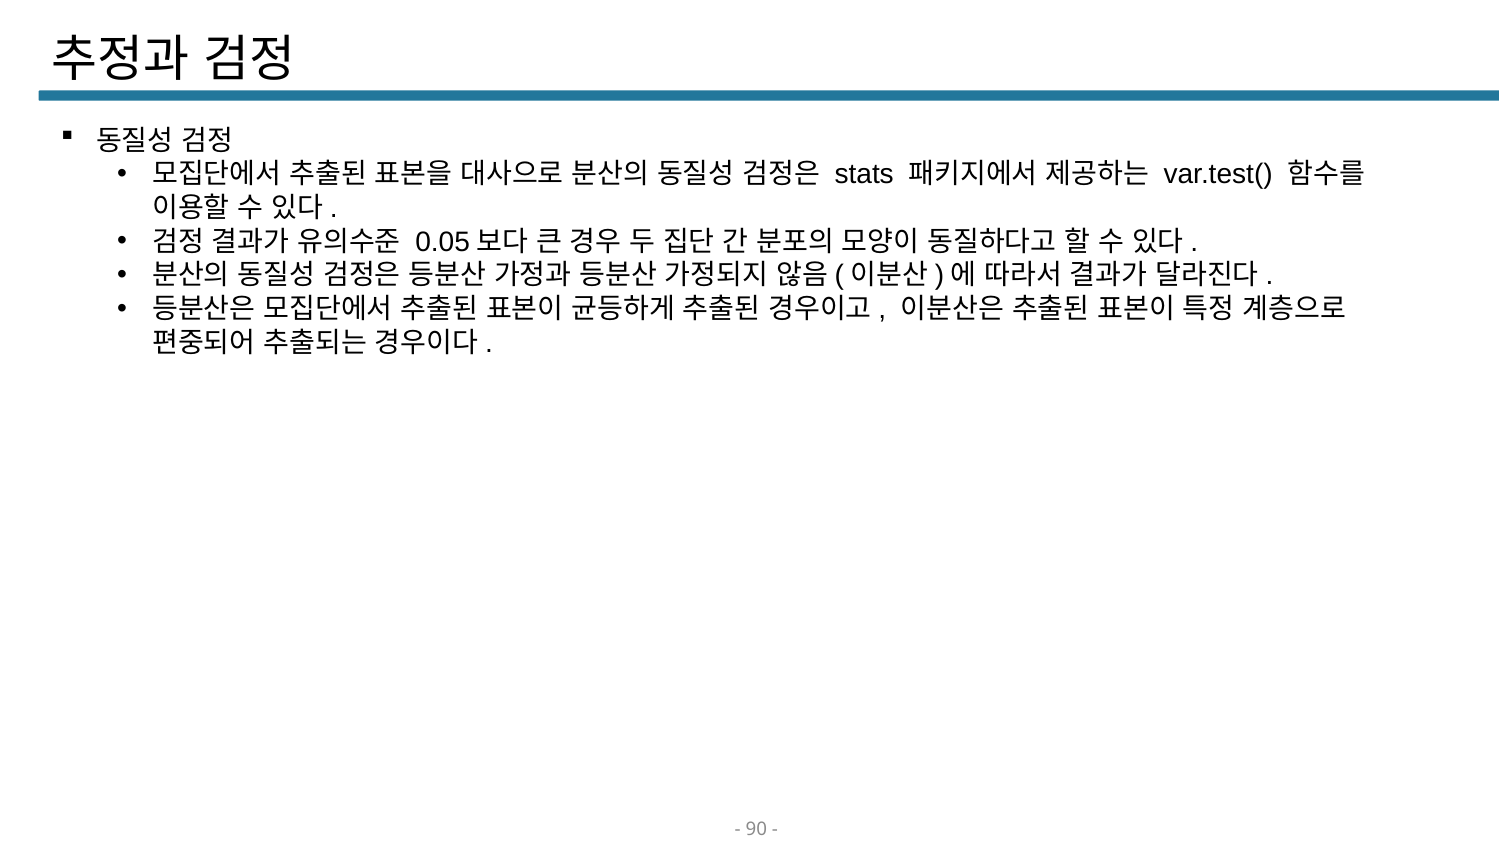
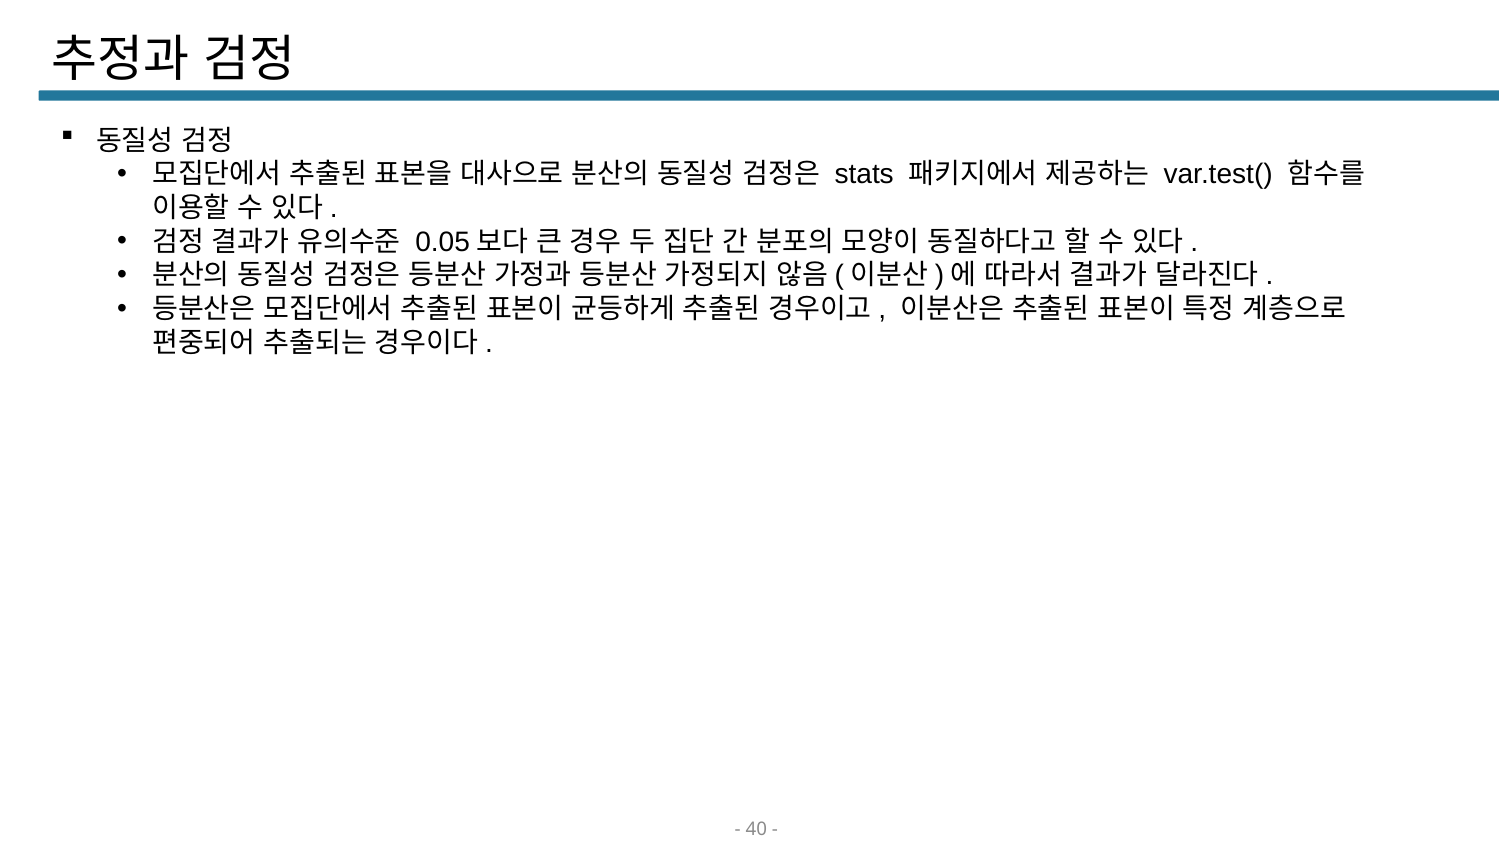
90: 90 -> 40
